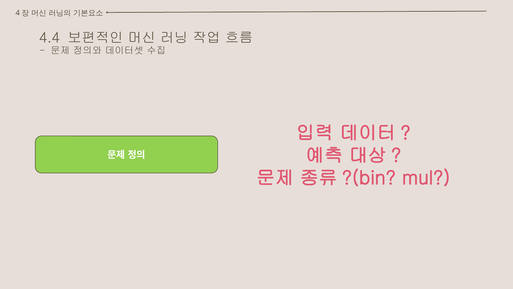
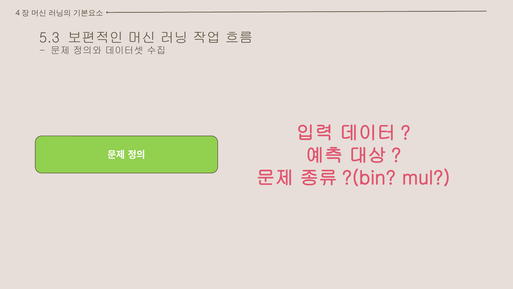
4.4: 4.4 -> 5.3
